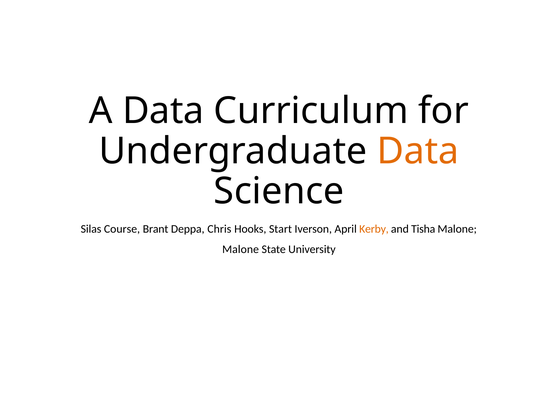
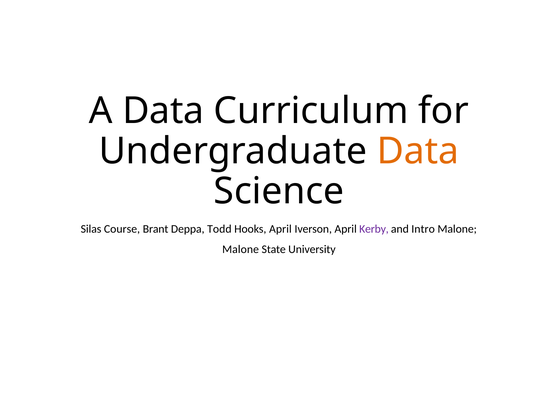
Chris: Chris -> Todd
Hooks Start: Start -> April
Kerby colour: orange -> purple
Tisha: Tisha -> Intro
